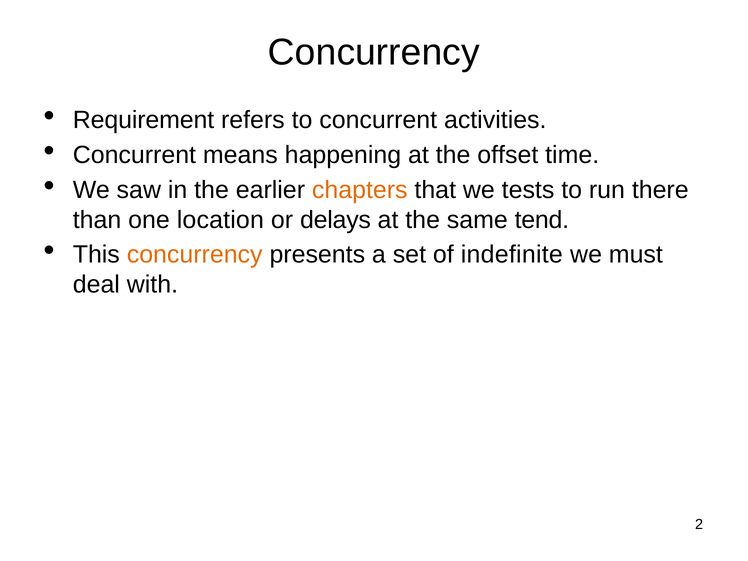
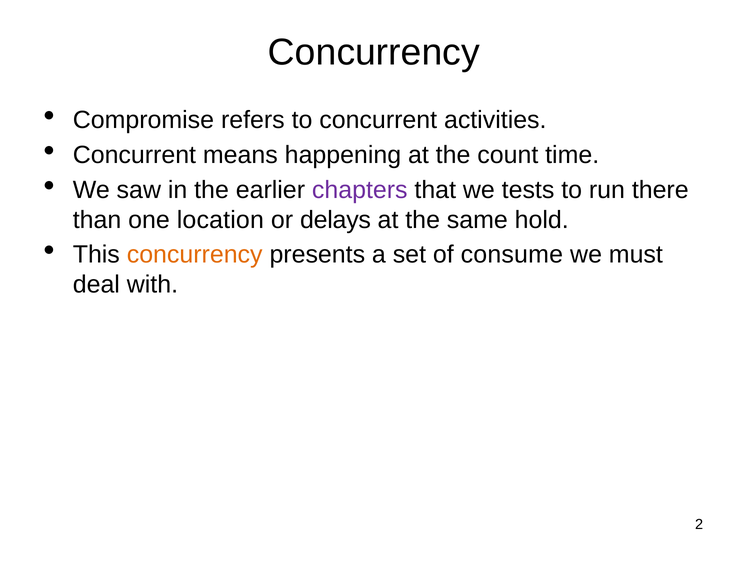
Requirement: Requirement -> Compromise
offset: offset -> count
chapters colour: orange -> purple
tend: tend -> hold
indefinite: indefinite -> consume
